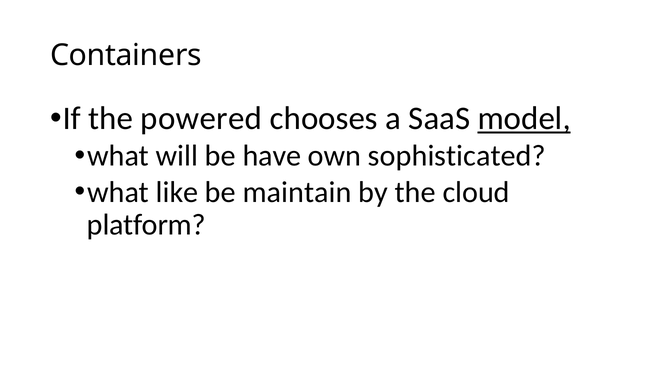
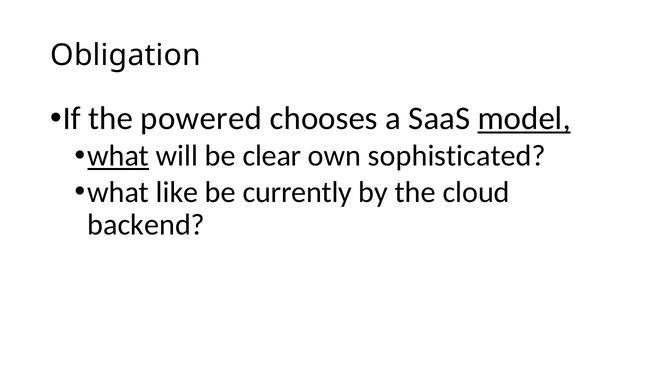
Containers: Containers -> Obligation
what at (118, 156) underline: none -> present
have: have -> clear
maintain: maintain -> currently
platform: platform -> backend
